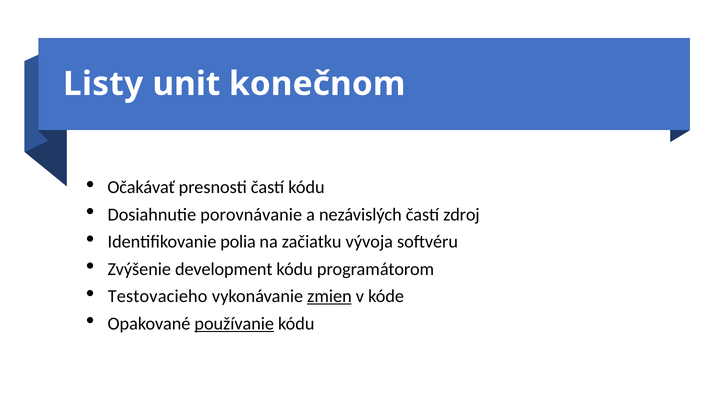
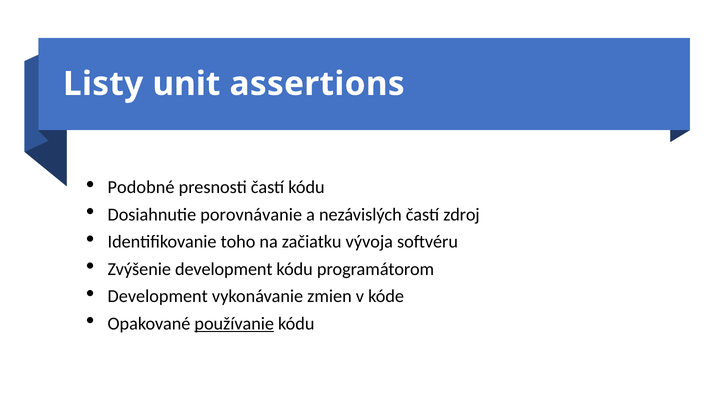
konečnom: konečnom -> assertions
Očakávať: Očakávať -> Podobné
polia: polia -> toho
Testovacieho at (158, 296): Testovacieho -> Development
zmien underline: present -> none
